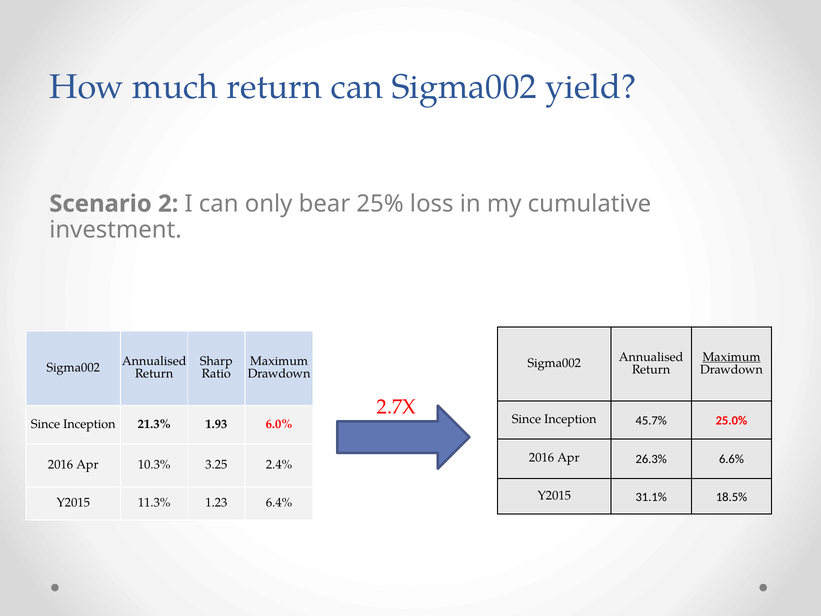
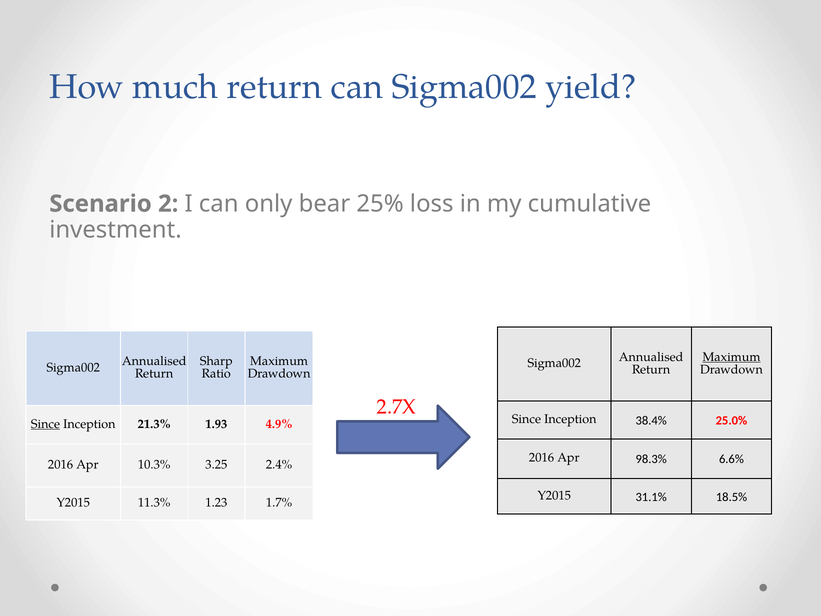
45.7%: 45.7% -> 38.4%
Since at (45, 424) underline: none -> present
6.0%: 6.0% -> 4.9%
26.3%: 26.3% -> 98.3%
6.4%: 6.4% -> 1.7%
